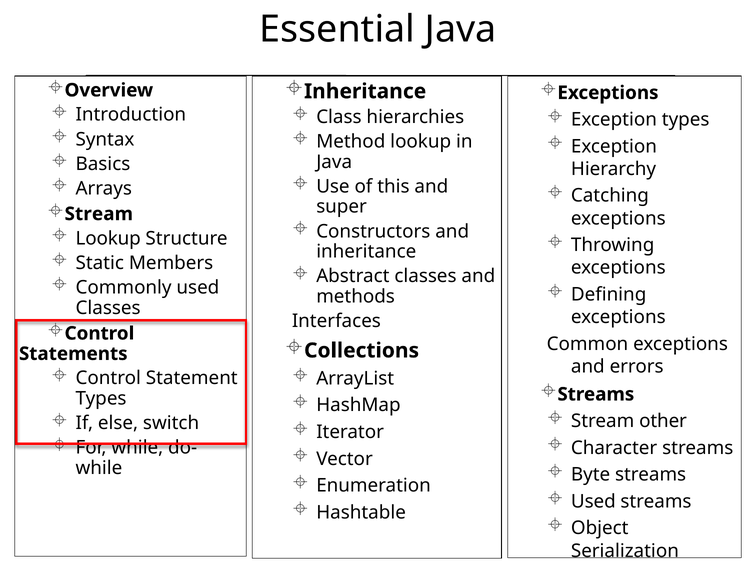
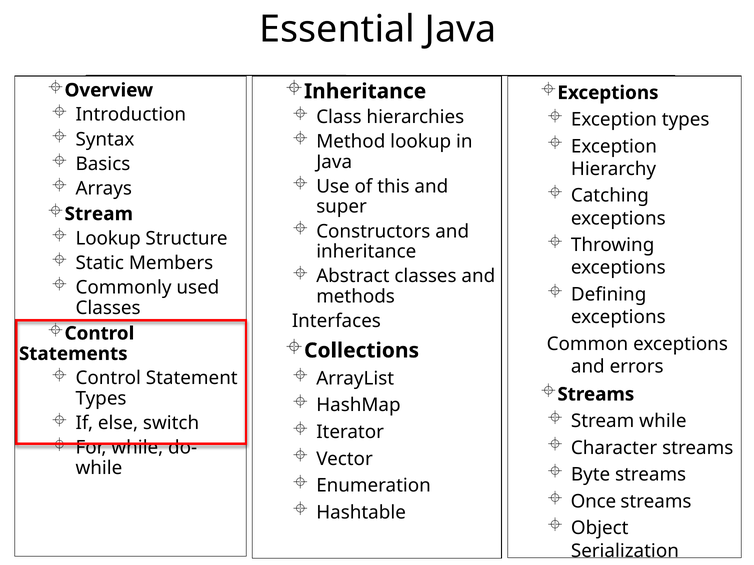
Stream other: other -> while
Used at (593, 502): Used -> Once
